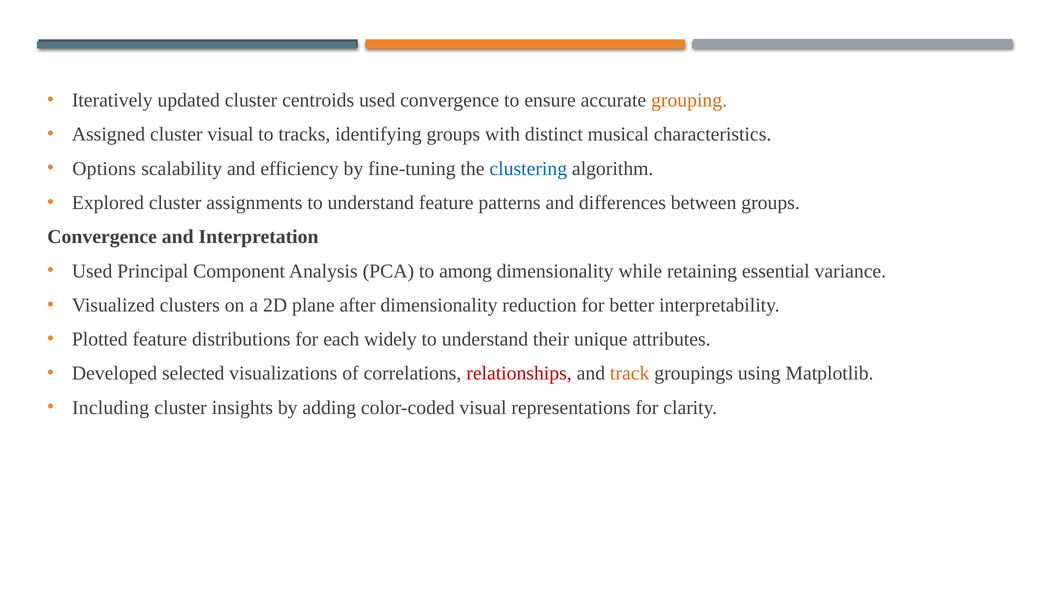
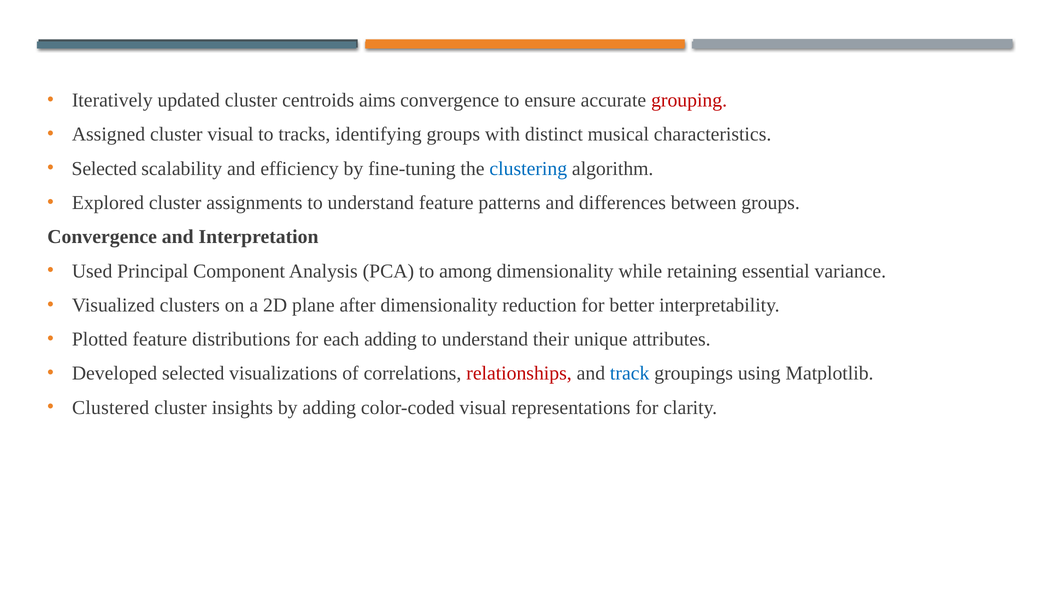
centroids used: used -> aims
grouping colour: orange -> red
Options at (104, 169): Options -> Selected
each widely: widely -> adding
track colour: orange -> blue
Including: Including -> Clustered
